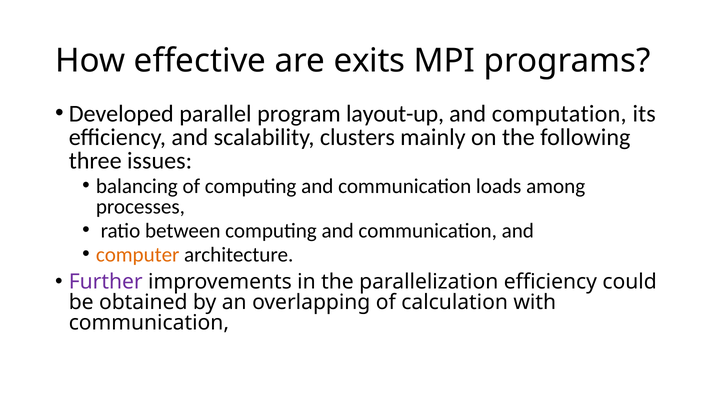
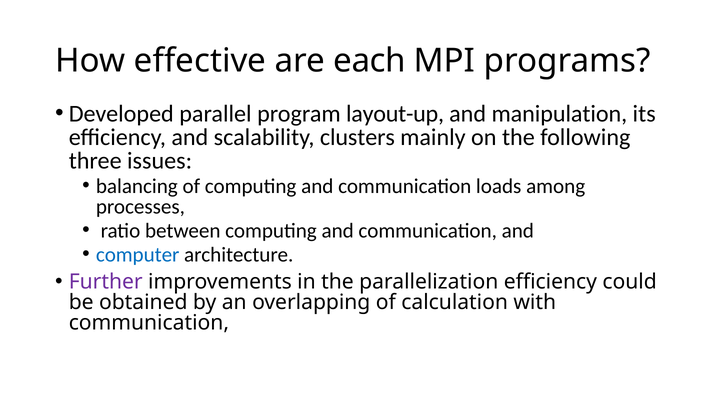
exits: exits -> each
computation: computation -> manipulation
computer colour: orange -> blue
